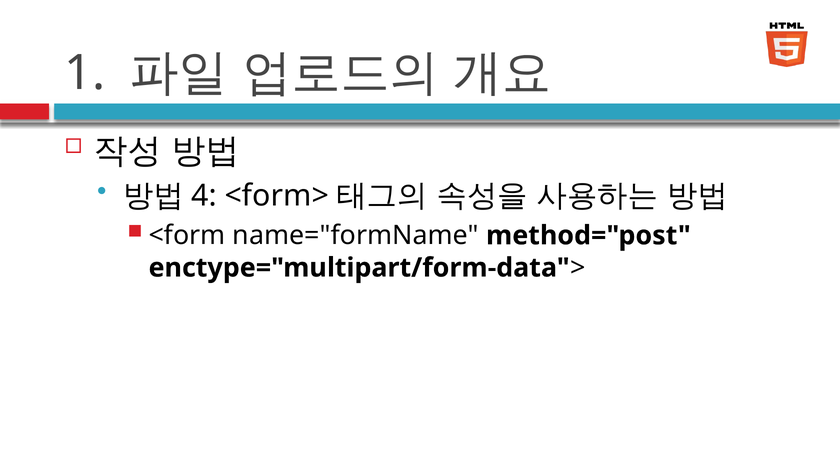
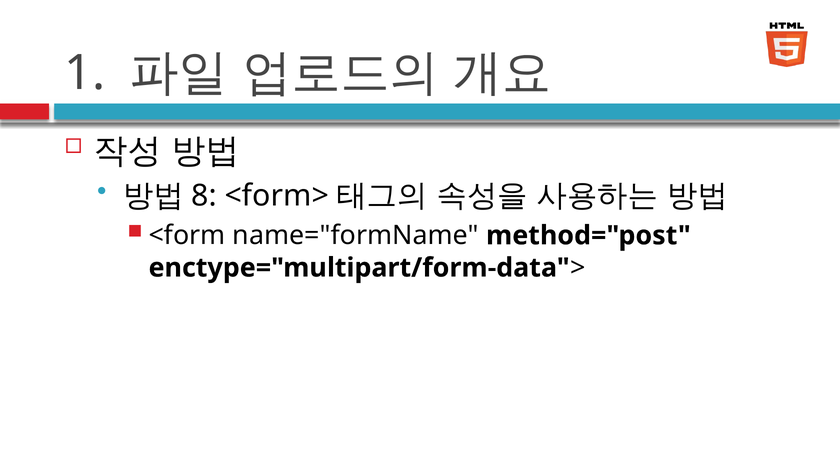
4: 4 -> 8
